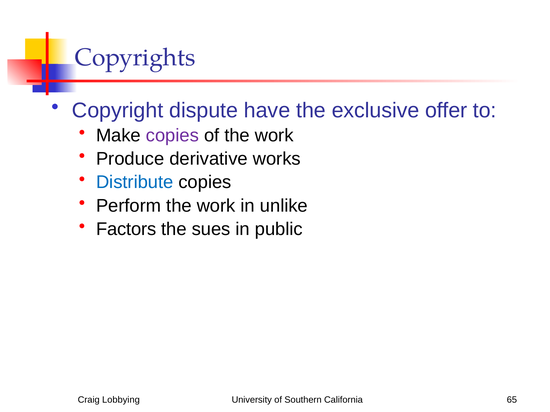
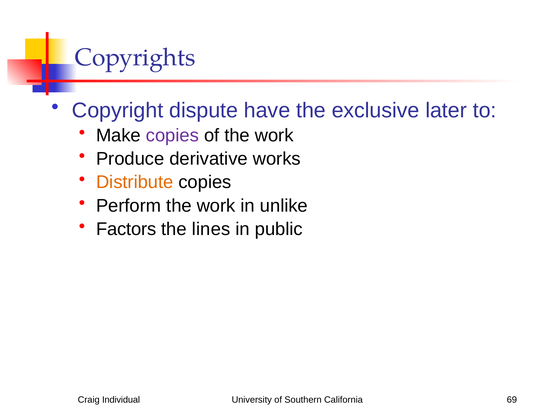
offer: offer -> later
Distribute colour: blue -> orange
sues: sues -> lines
Lobbying: Lobbying -> Individual
65: 65 -> 69
